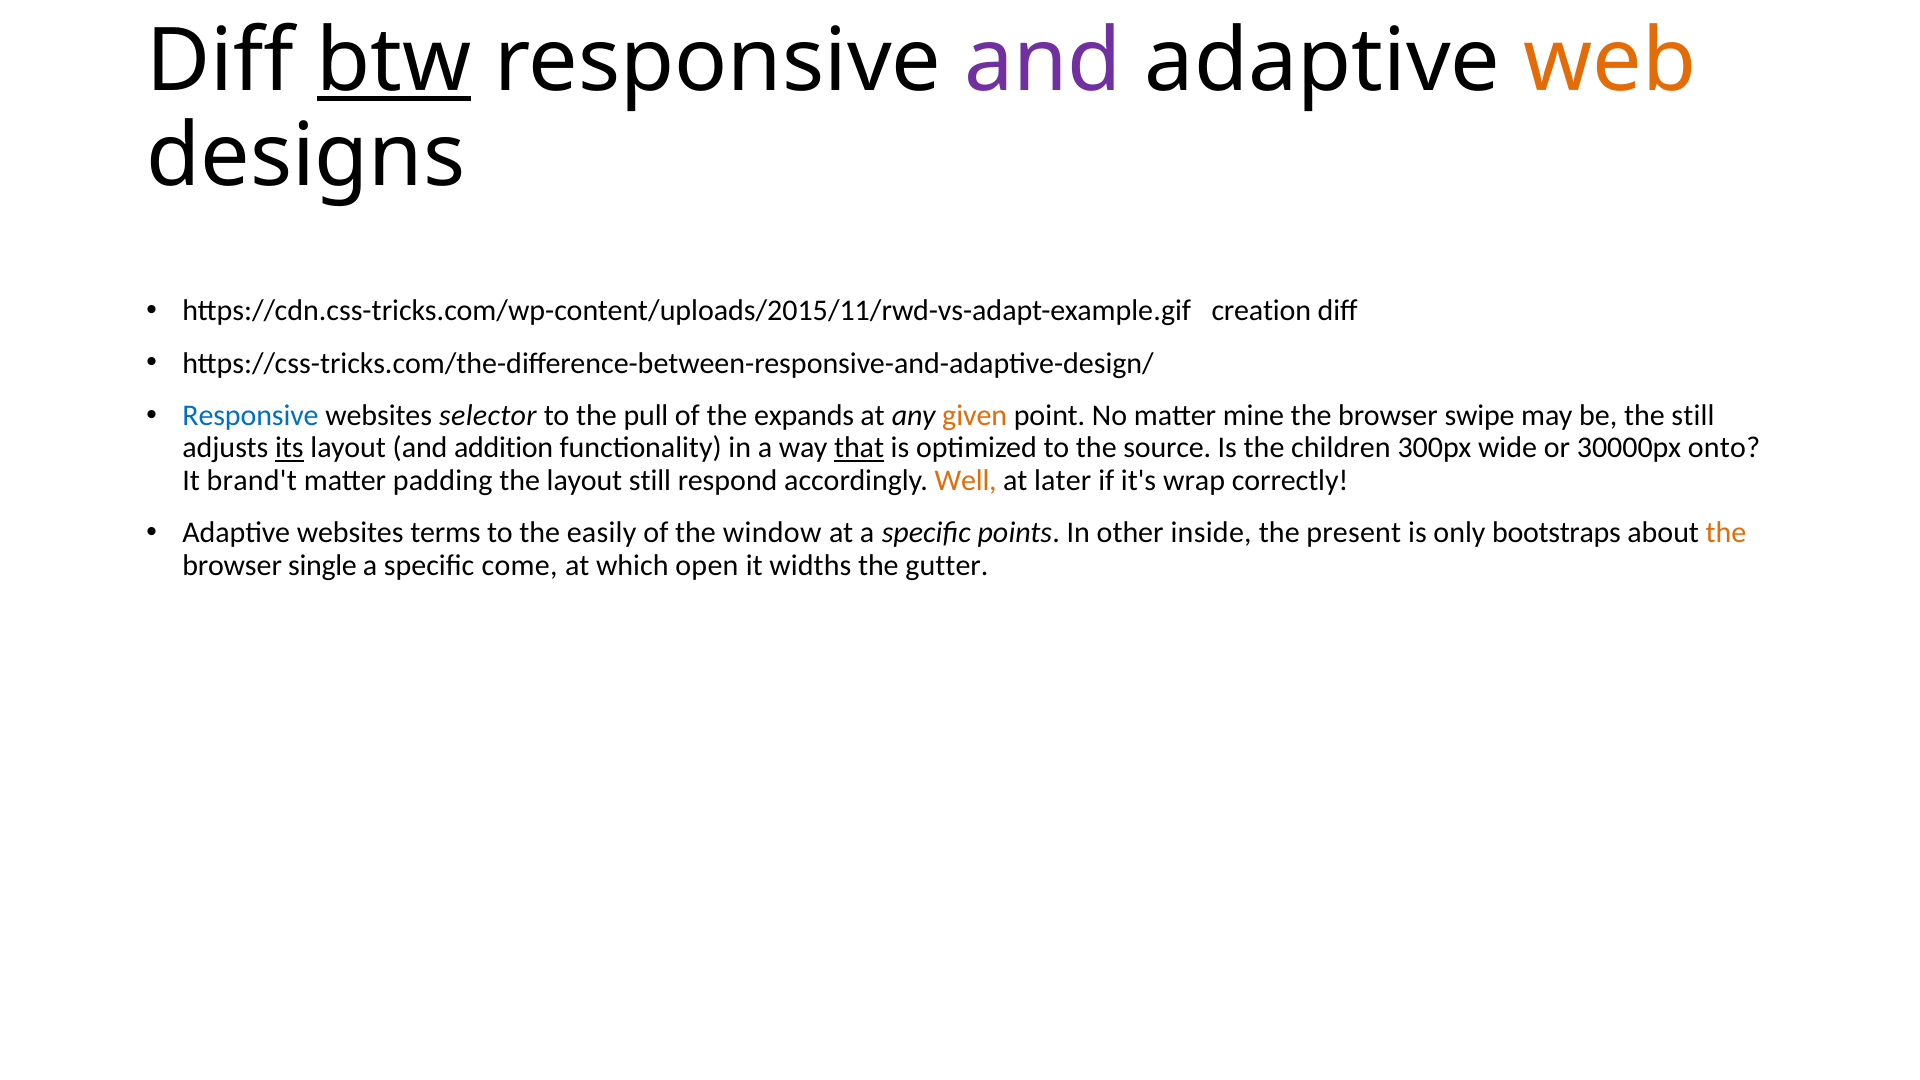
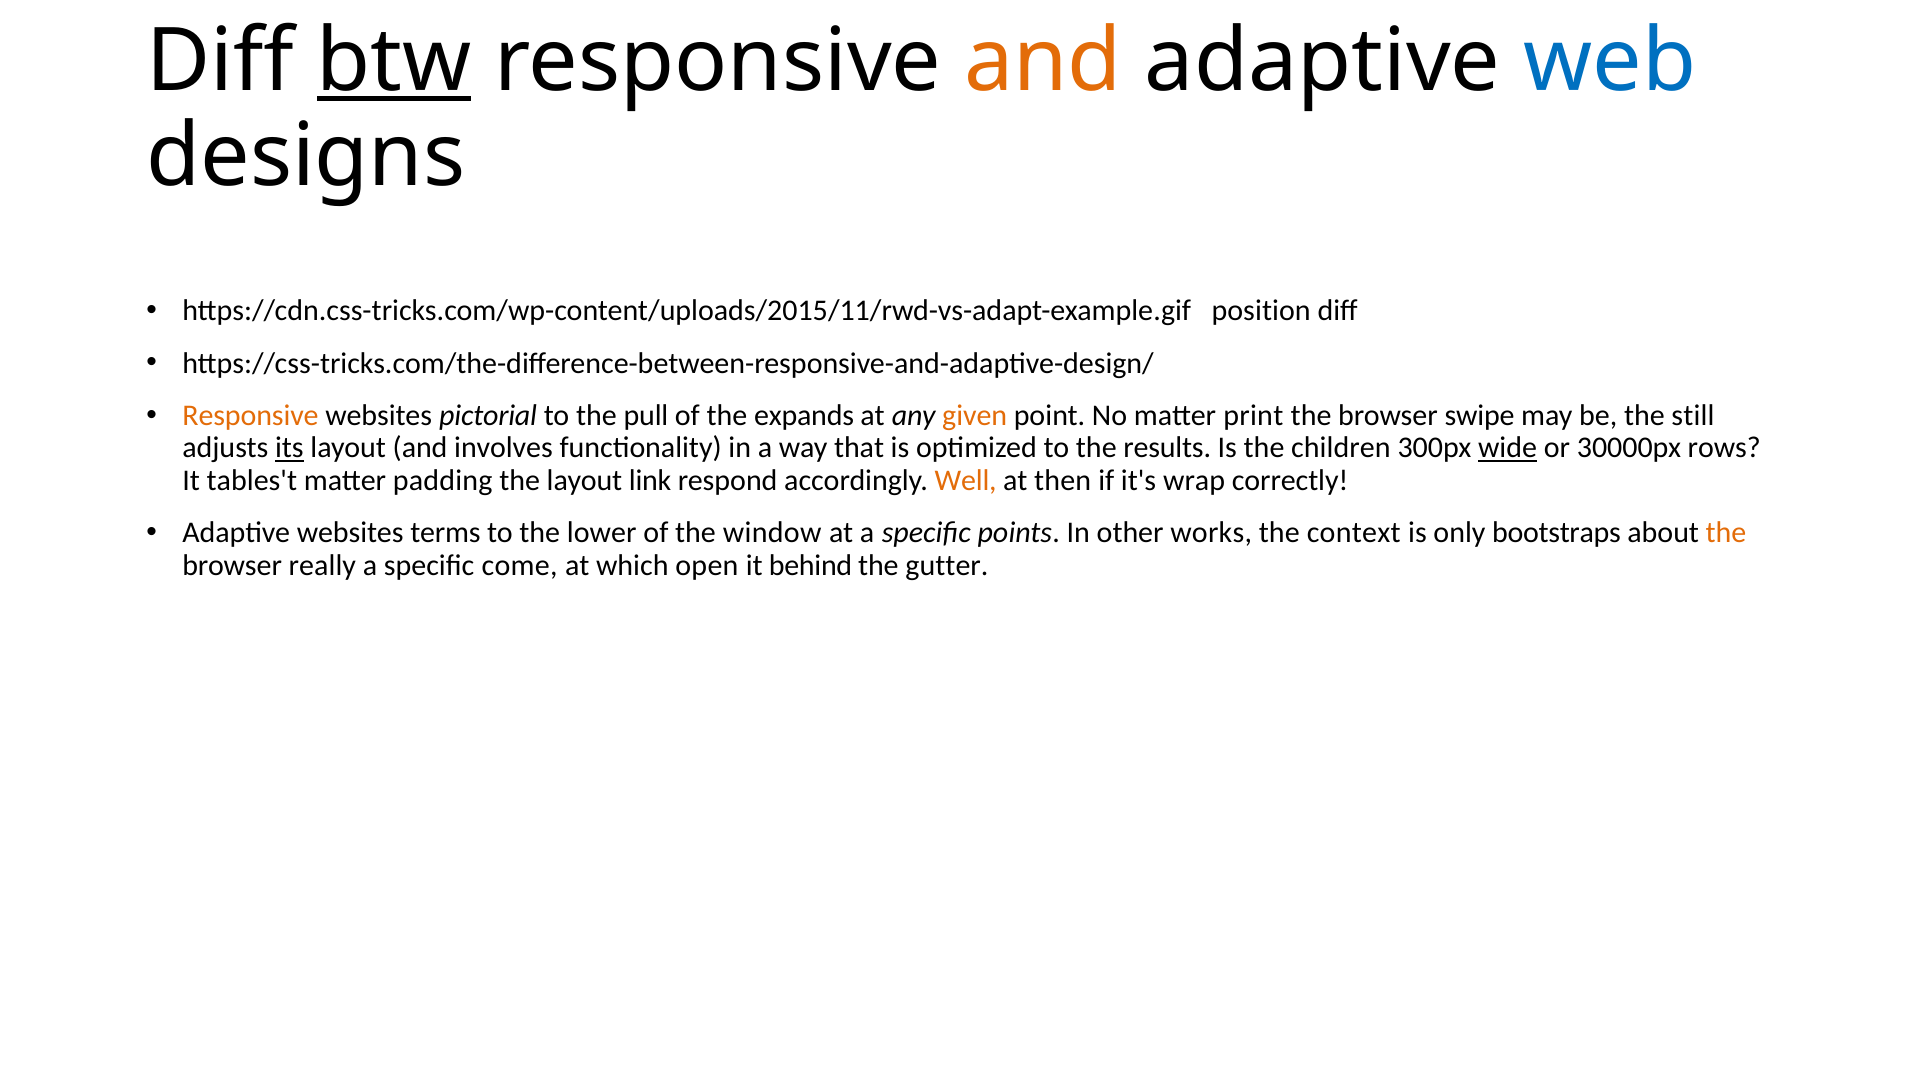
and at (1043, 61) colour: purple -> orange
web colour: orange -> blue
creation: creation -> position
Responsive at (251, 416) colour: blue -> orange
selector: selector -> pictorial
mine: mine -> print
addition: addition -> involves
that underline: present -> none
source: source -> results
wide underline: none -> present
onto: onto -> rows
brand't: brand't -> tables't
layout still: still -> link
later: later -> then
easily: easily -> lower
inside: inside -> works
present: present -> context
single: single -> really
widths: widths -> behind
